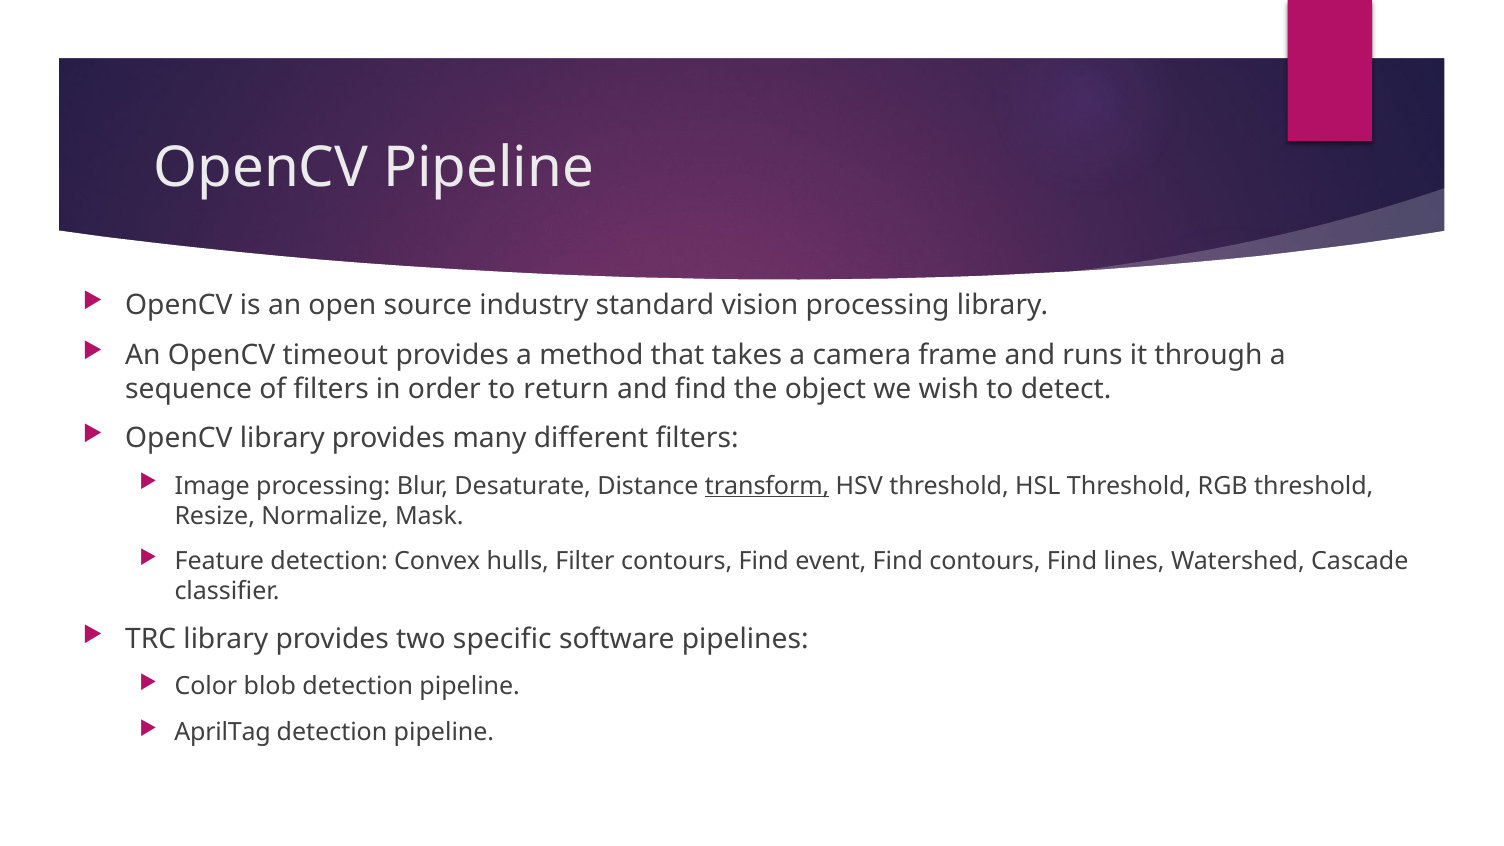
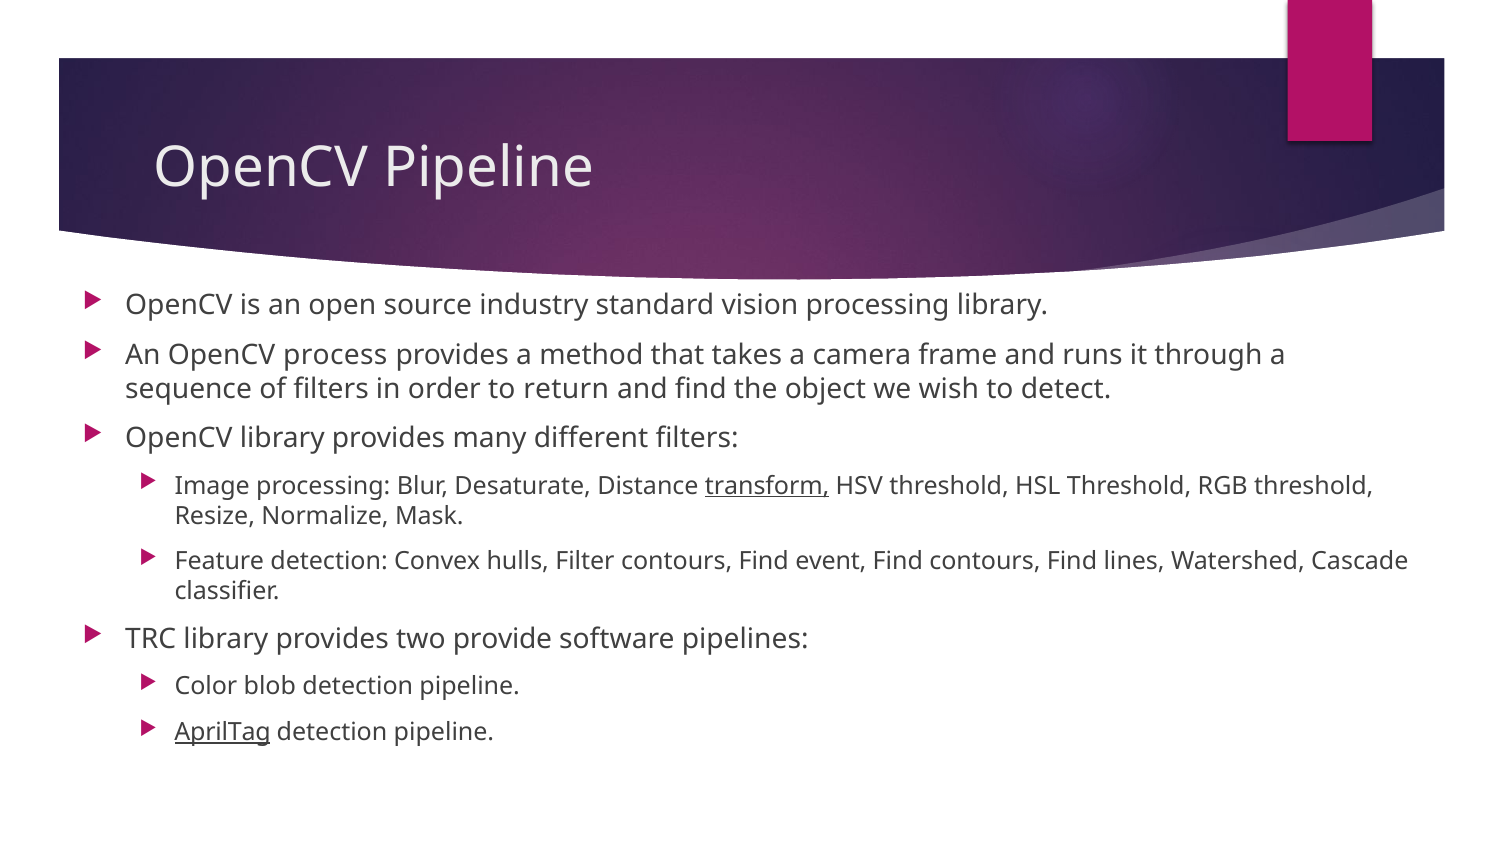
timeout: timeout -> process
specific: specific -> provide
AprilTag underline: none -> present
